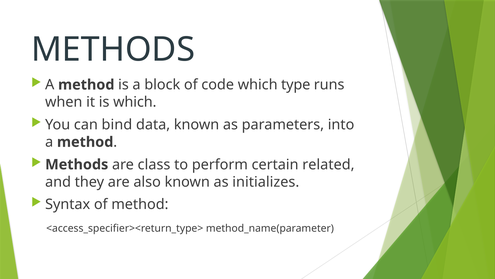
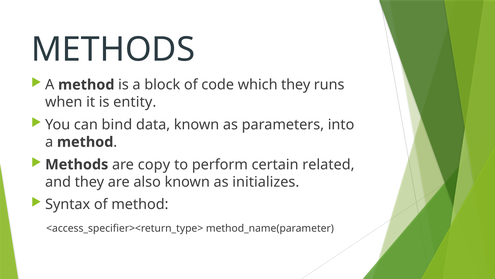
which type: type -> they
is which: which -> entity
class: class -> copy
